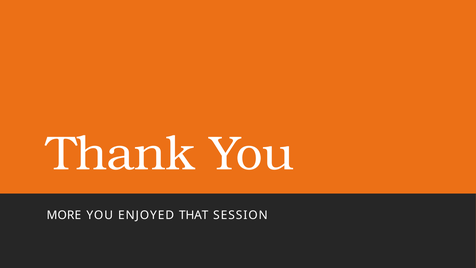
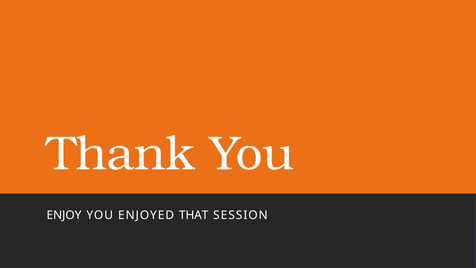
MORE: MORE -> ENJOY
